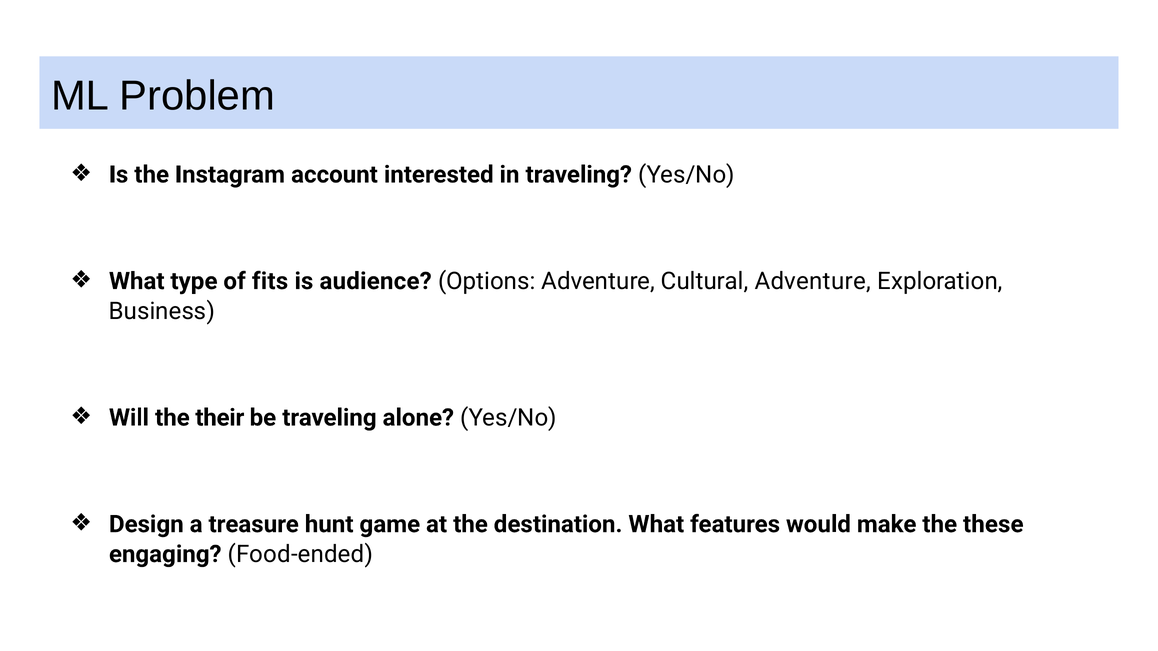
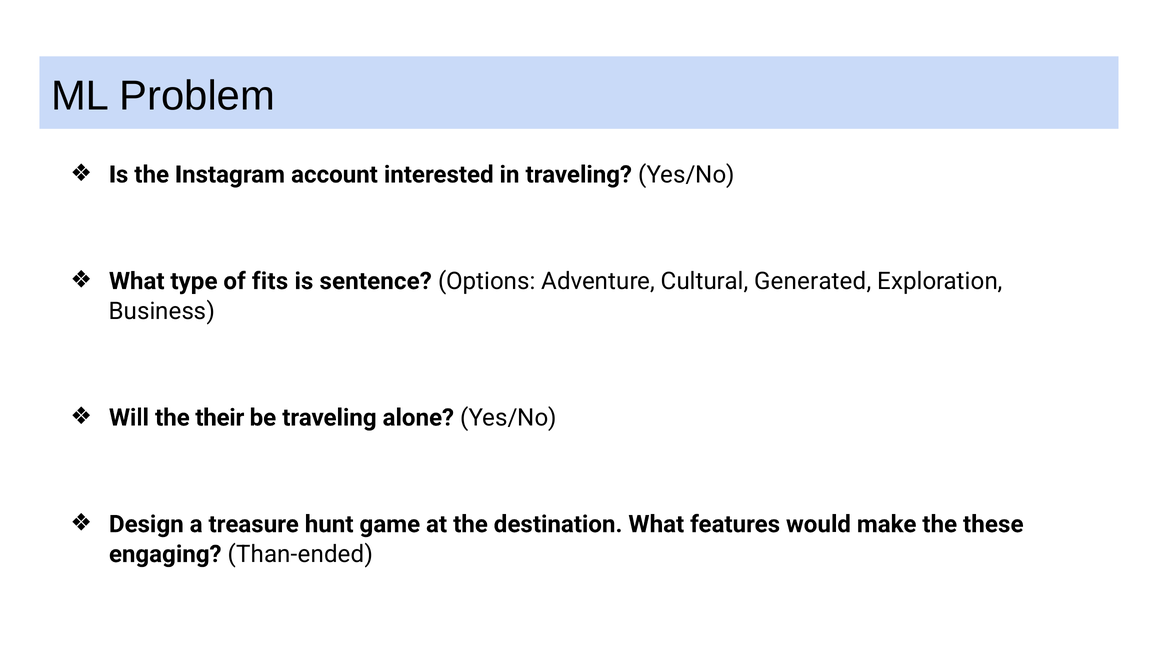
audience: audience -> sentence
Cultural Adventure: Adventure -> Generated
Food-ended: Food-ended -> Than-ended
